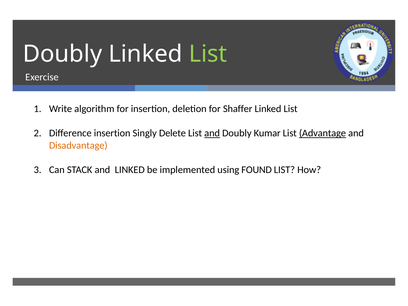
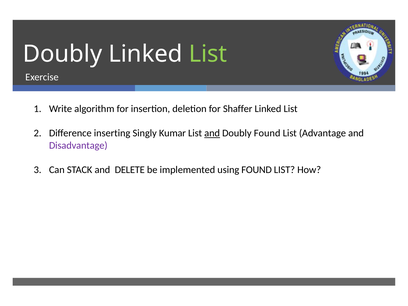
Difference insertion: insertion -> inserting
Delete: Delete -> Kumar
Doubly Kumar: Kumar -> Found
Advantage underline: present -> none
Disadvantage colour: orange -> purple
and LINKED: LINKED -> DELETE
